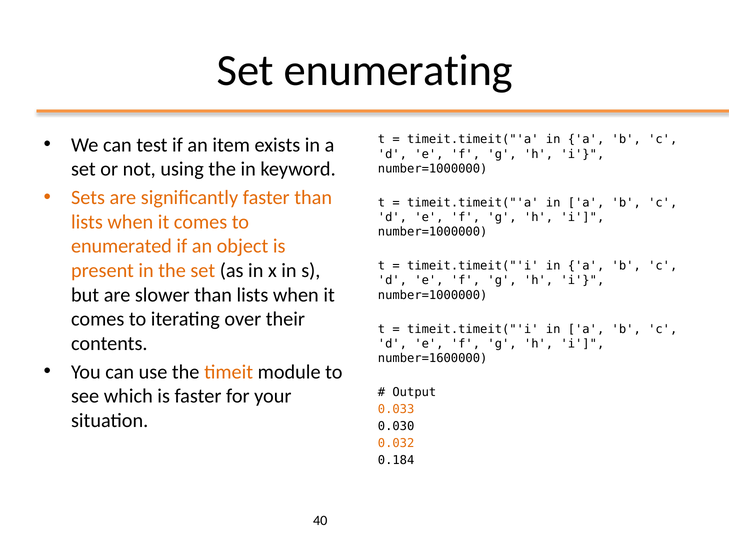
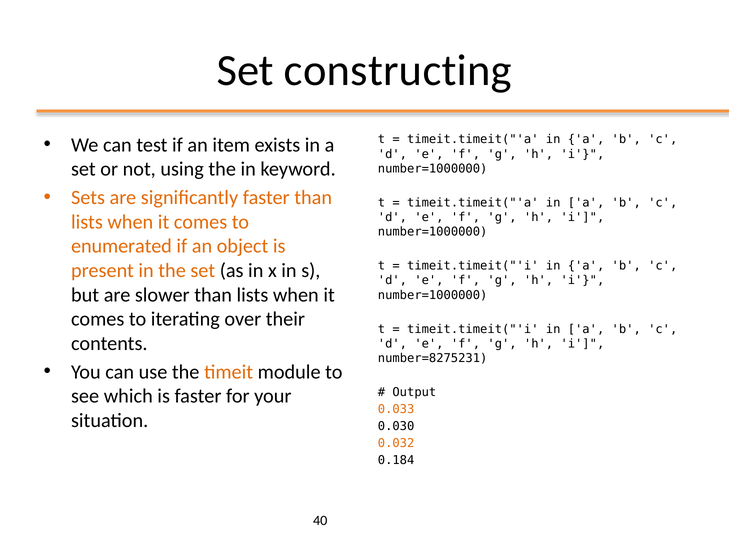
enumerating: enumerating -> constructing
number=1600000: number=1600000 -> number=8275231
